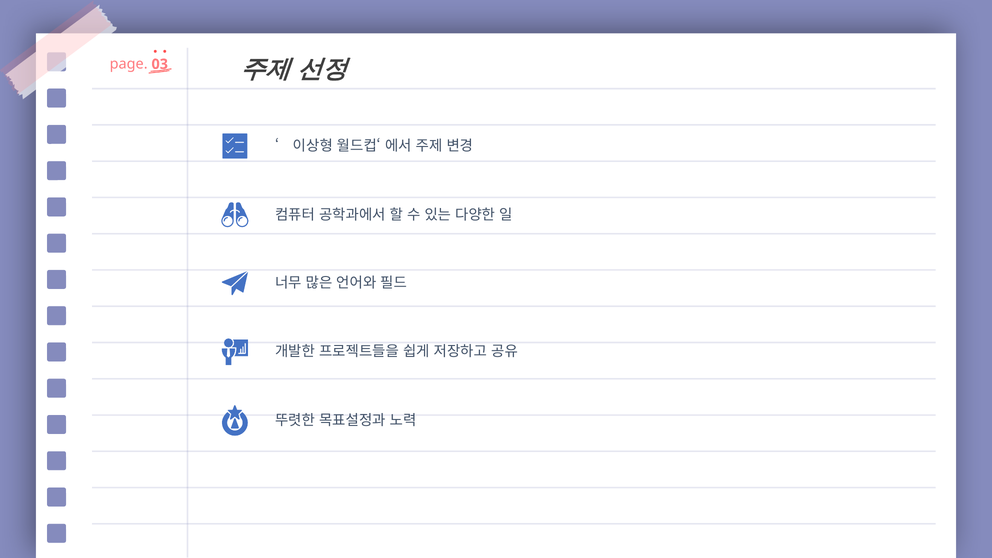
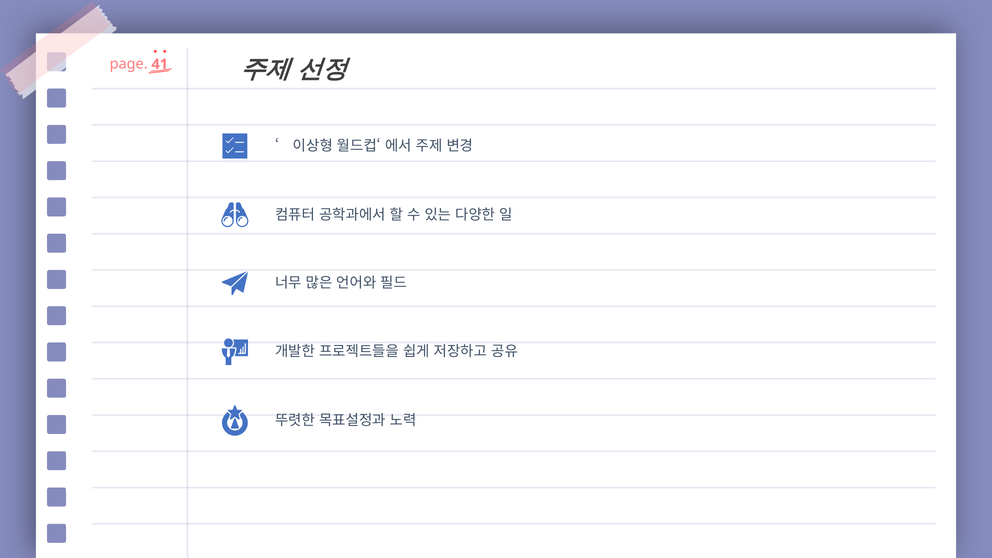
03: 03 -> 41
